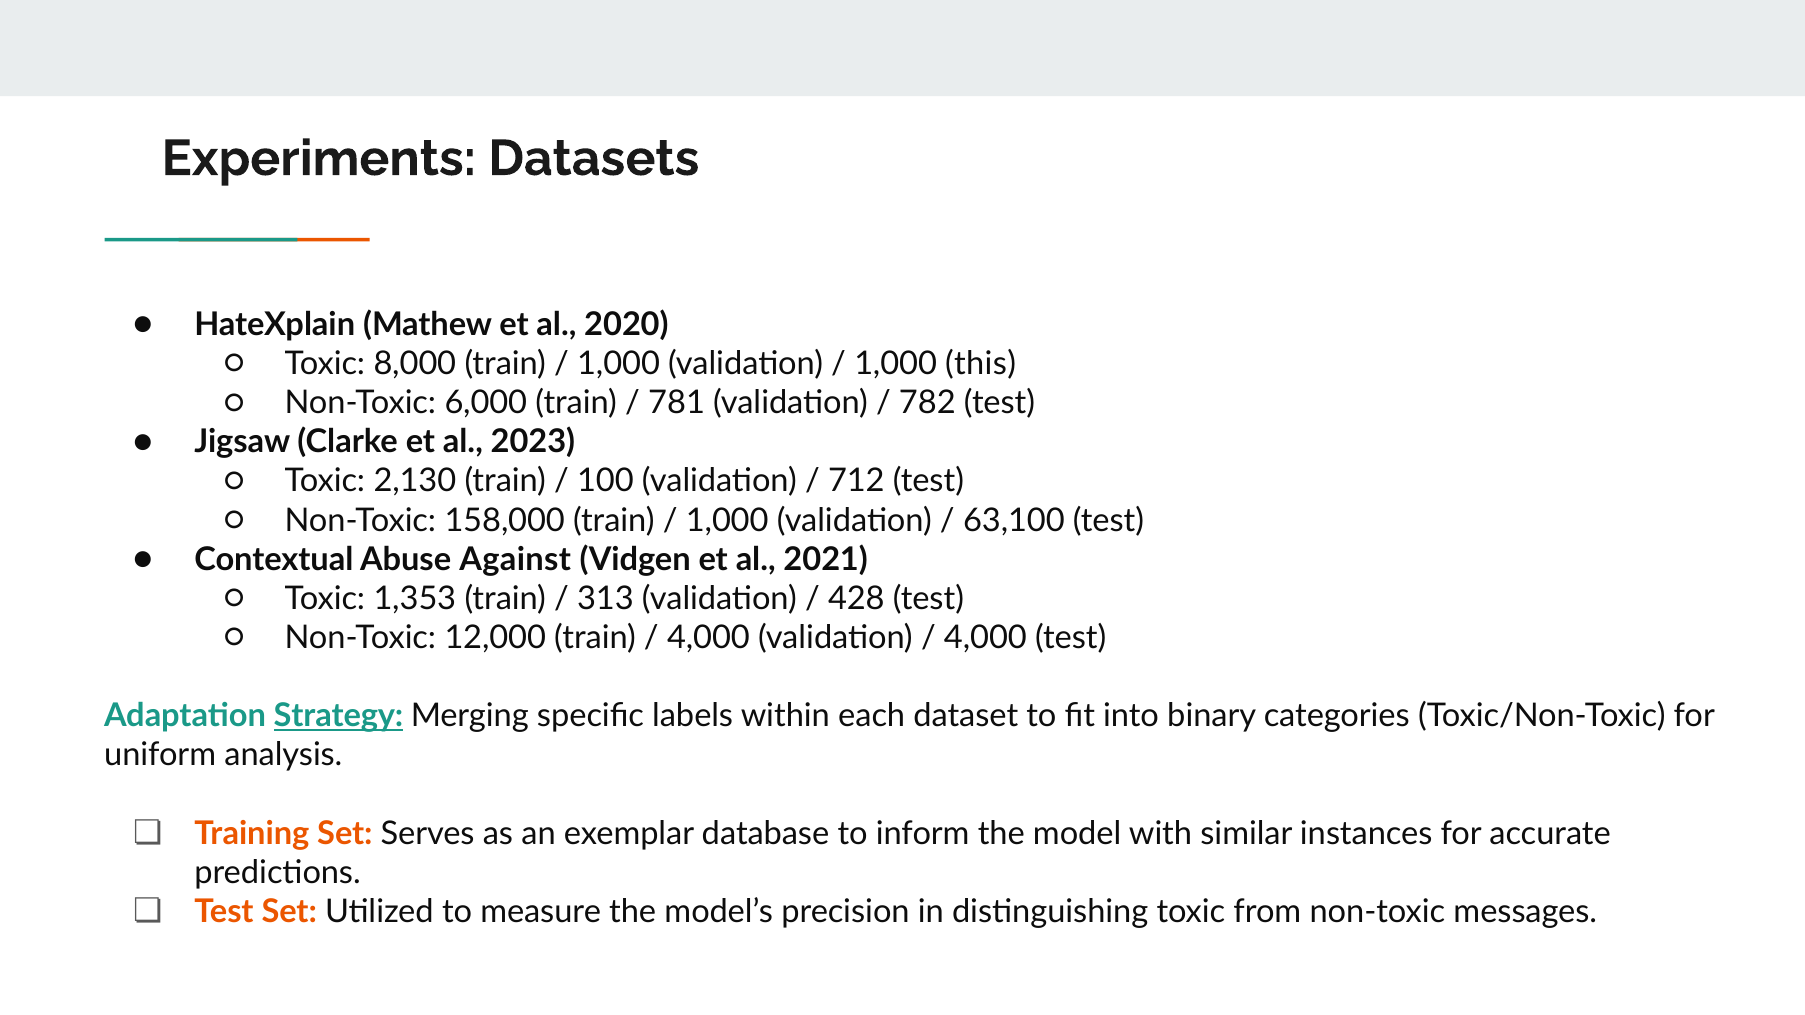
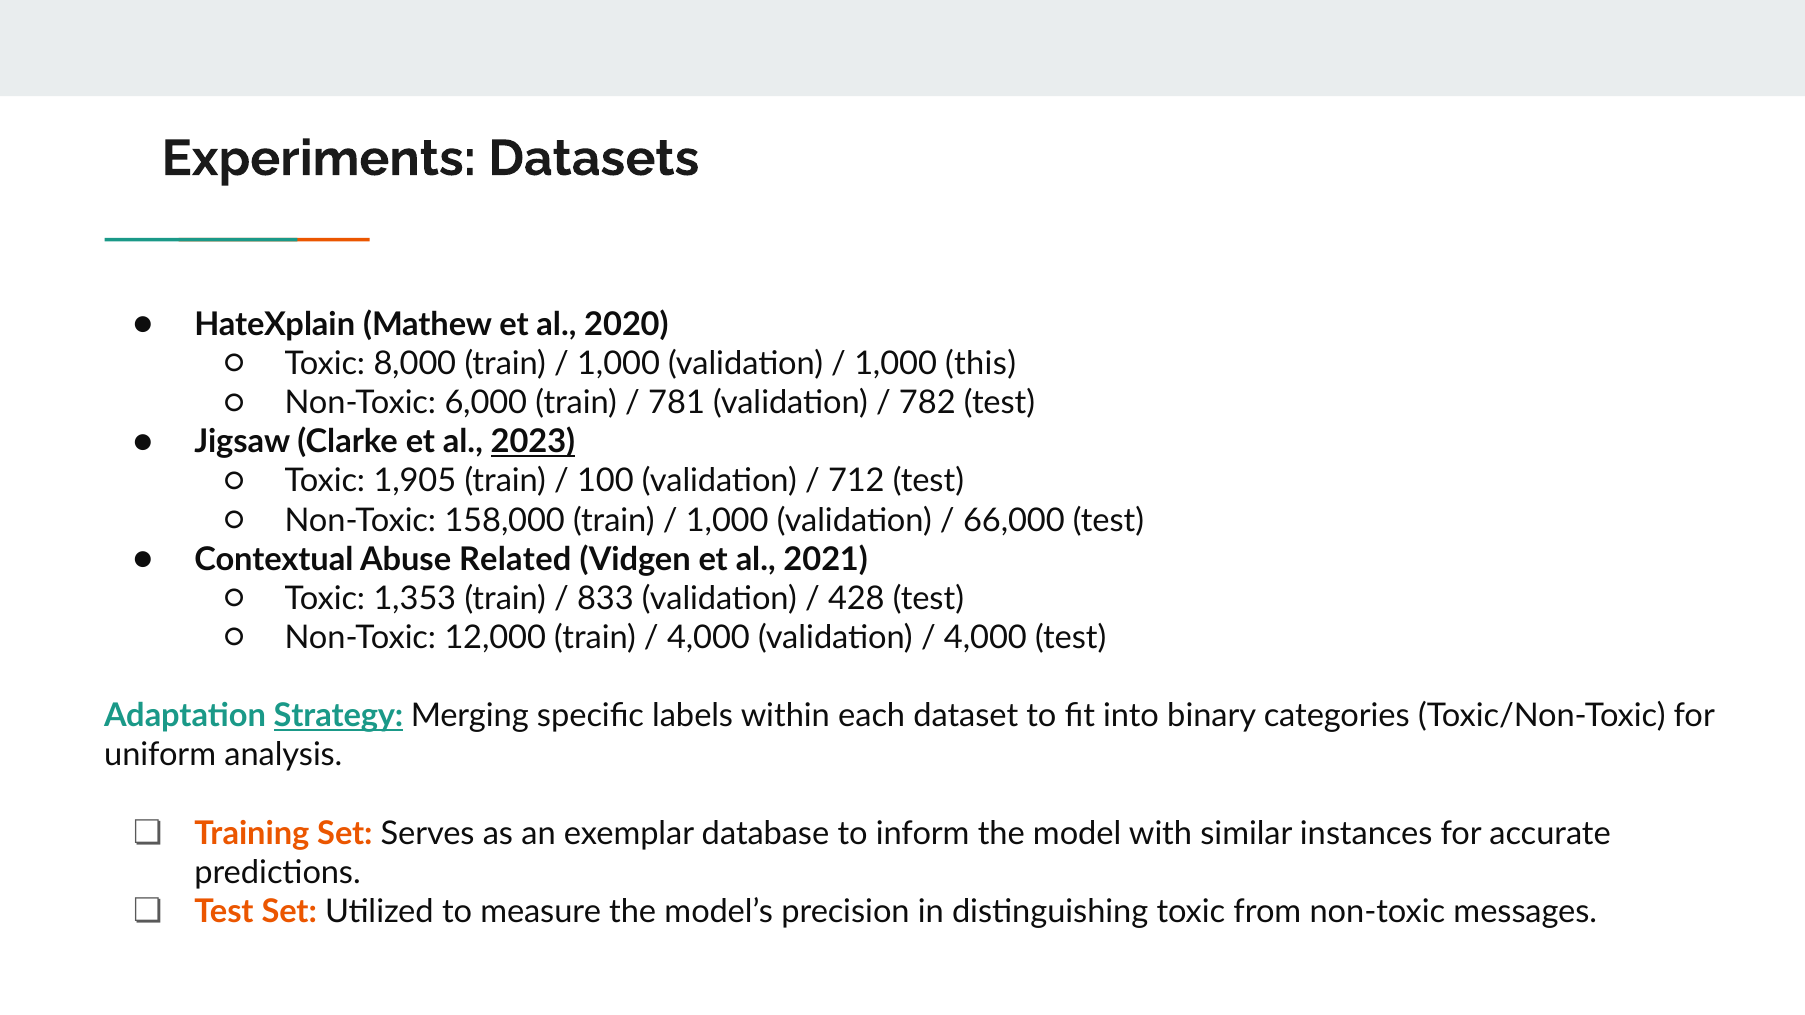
2023 underline: none -> present
2,130: 2,130 -> 1,905
63,100: 63,100 -> 66,000
Against: Against -> Related
313: 313 -> 833
